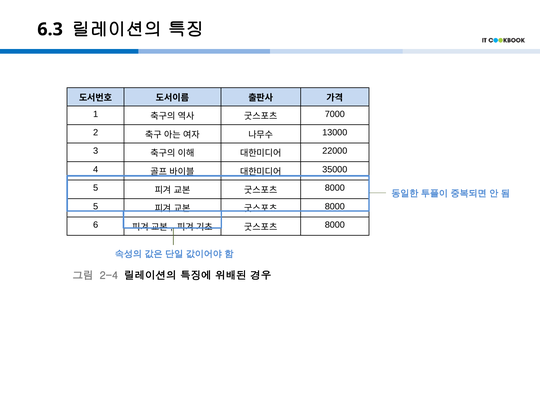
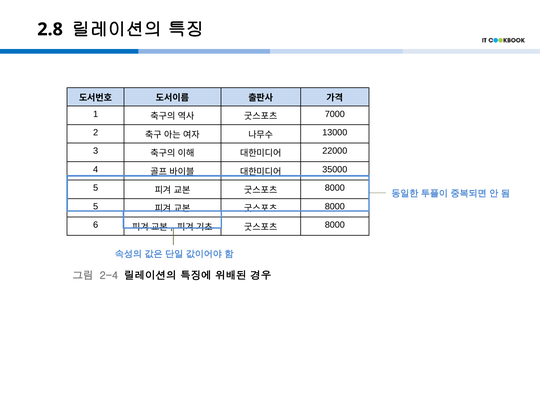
6.3: 6.3 -> 2.8
